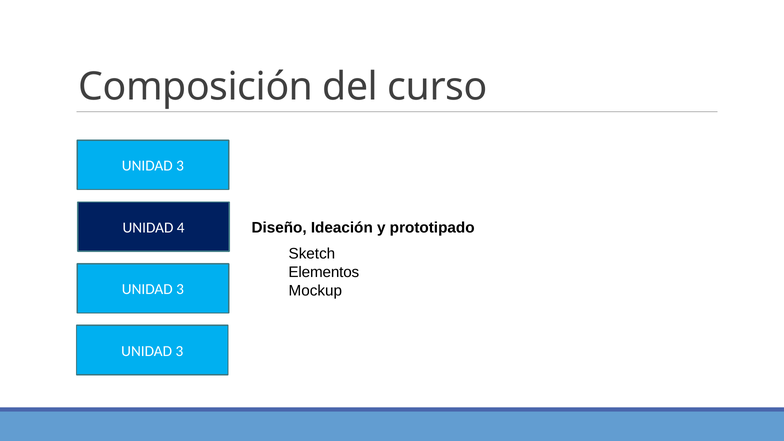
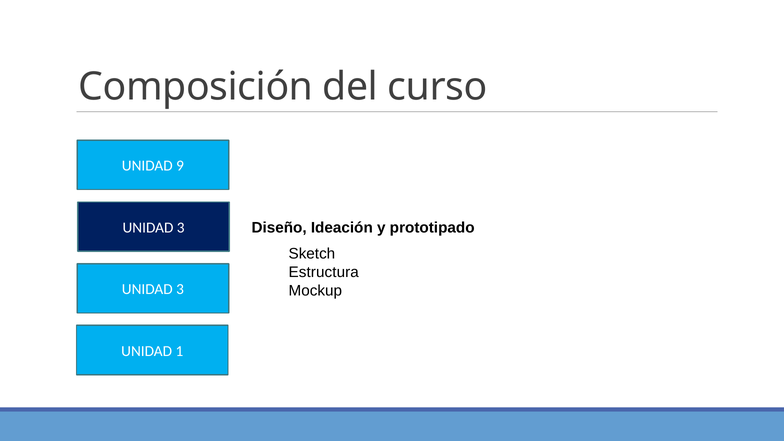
3 at (180, 166): 3 -> 9
4 at (181, 228): 4 -> 3
Elementos: Elementos -> Estructura
3 at (179, 351): 3 -> 1
